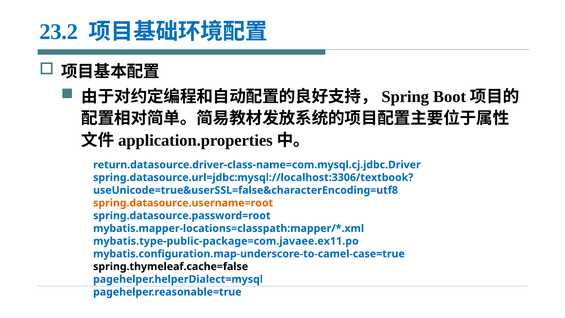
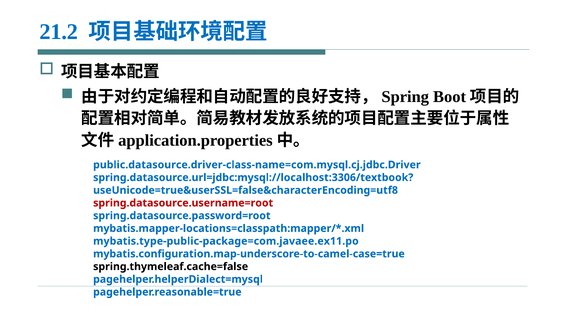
23.2: 23.2 -> 21.2
return.datasource.driver-class-name=com.mysql.cj.jdbc.Driver: return.datasource.driver-class-name=com.mysql.cj.jdbc.Driver -> public.datasource.driver-class-name=com.mysql.cj.jdbc.Driver
spring.datasource.username=root colour: orange -> red
